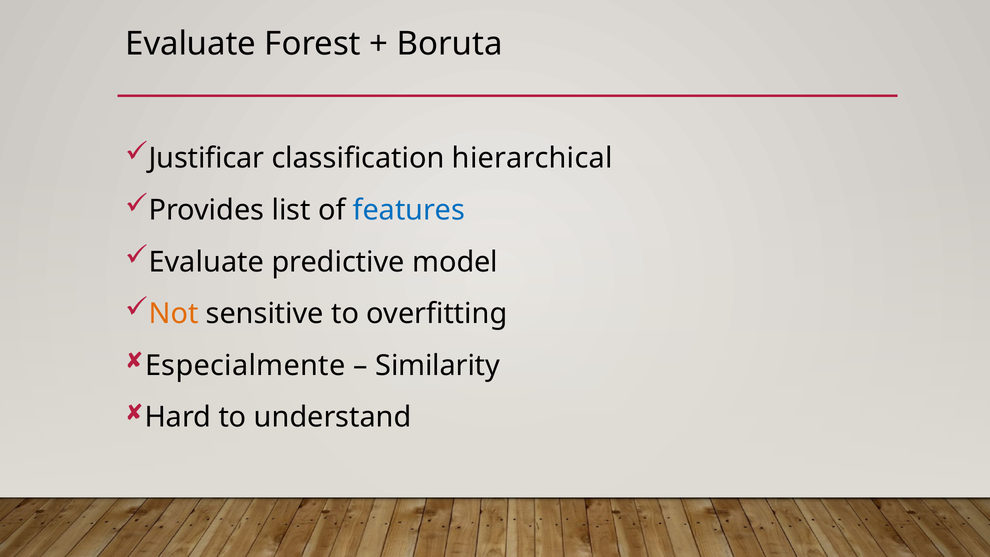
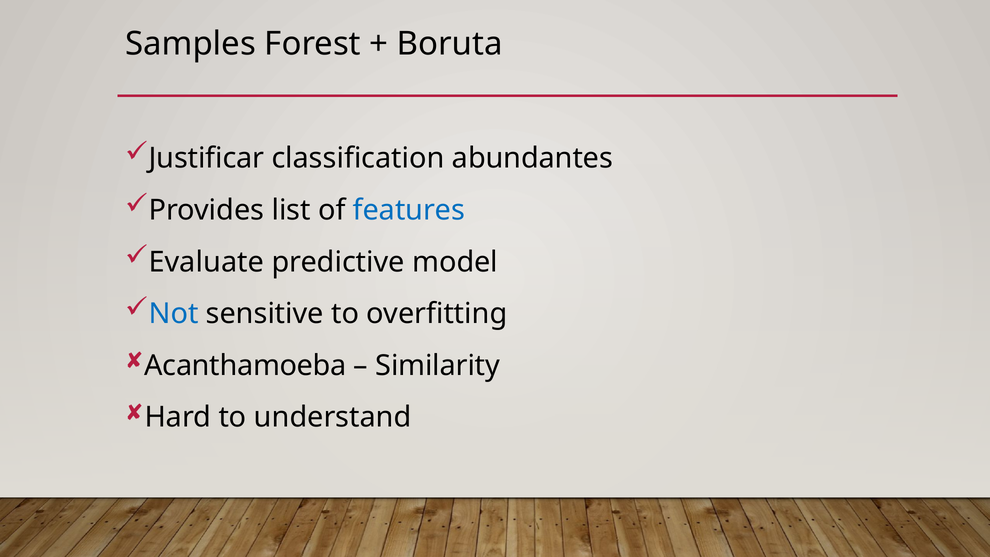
Evaluate at (191, 44): Evaluate -> Samples
hierarchical: hierarchical -> abundantes
Not colour: orange -> blue
Especialmente: Especialmente -> Acanthamoeba
